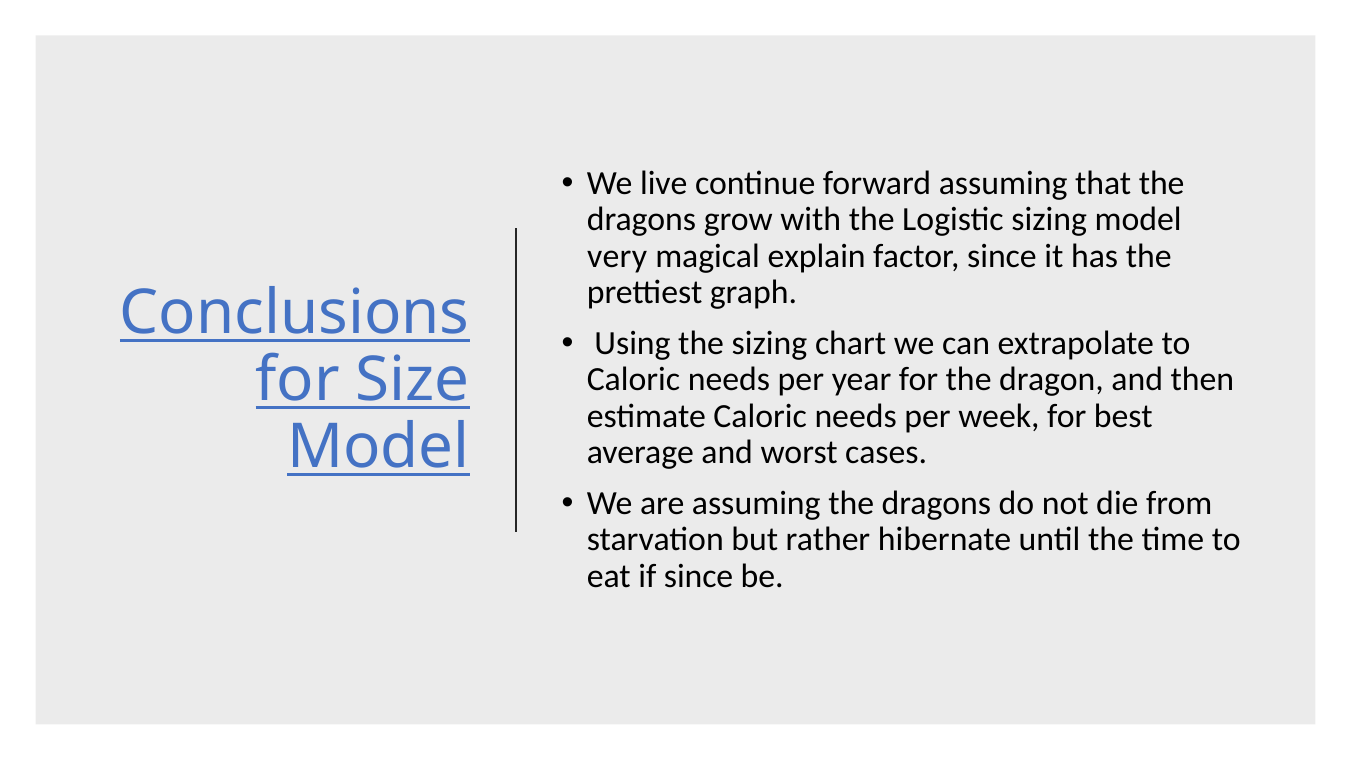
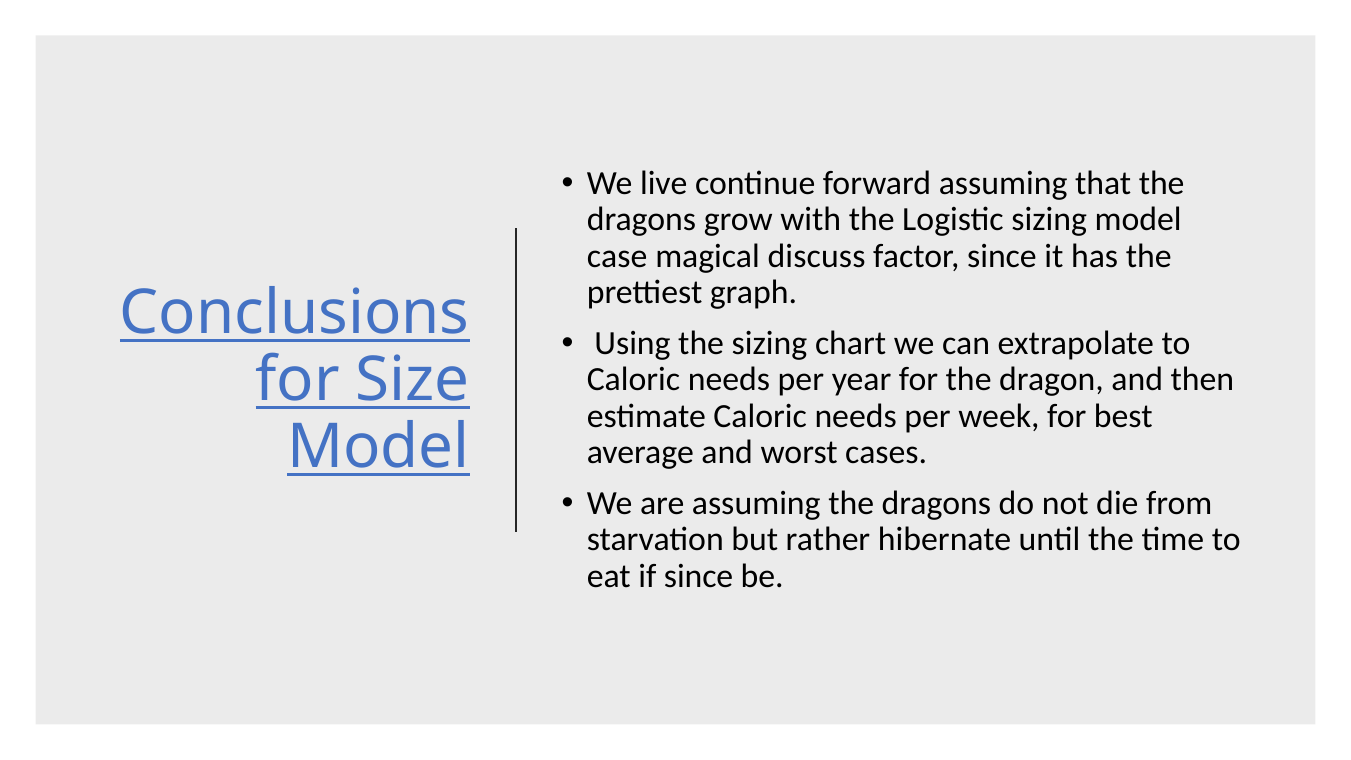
very: very -> case
explain: explain -> discuss
